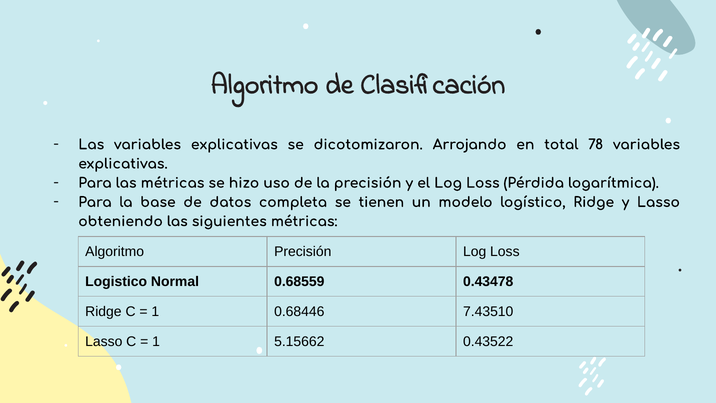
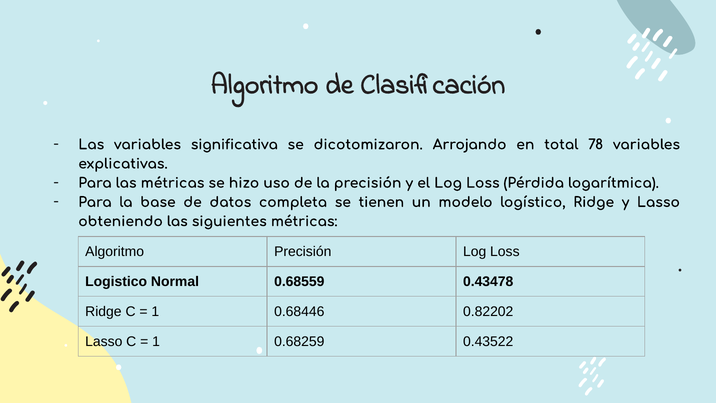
Las variables explicativas: explicativas -> significativa
7.43510: 7.43510 -> 0.82202
5.15662: 5.15662 -> 0.68259
